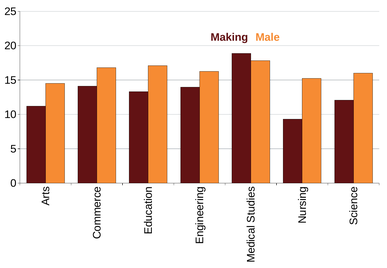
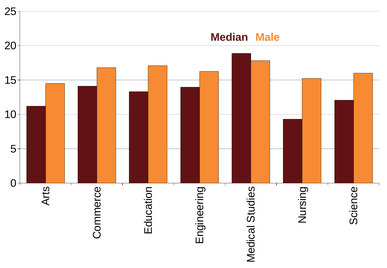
Making: Making -> Median
